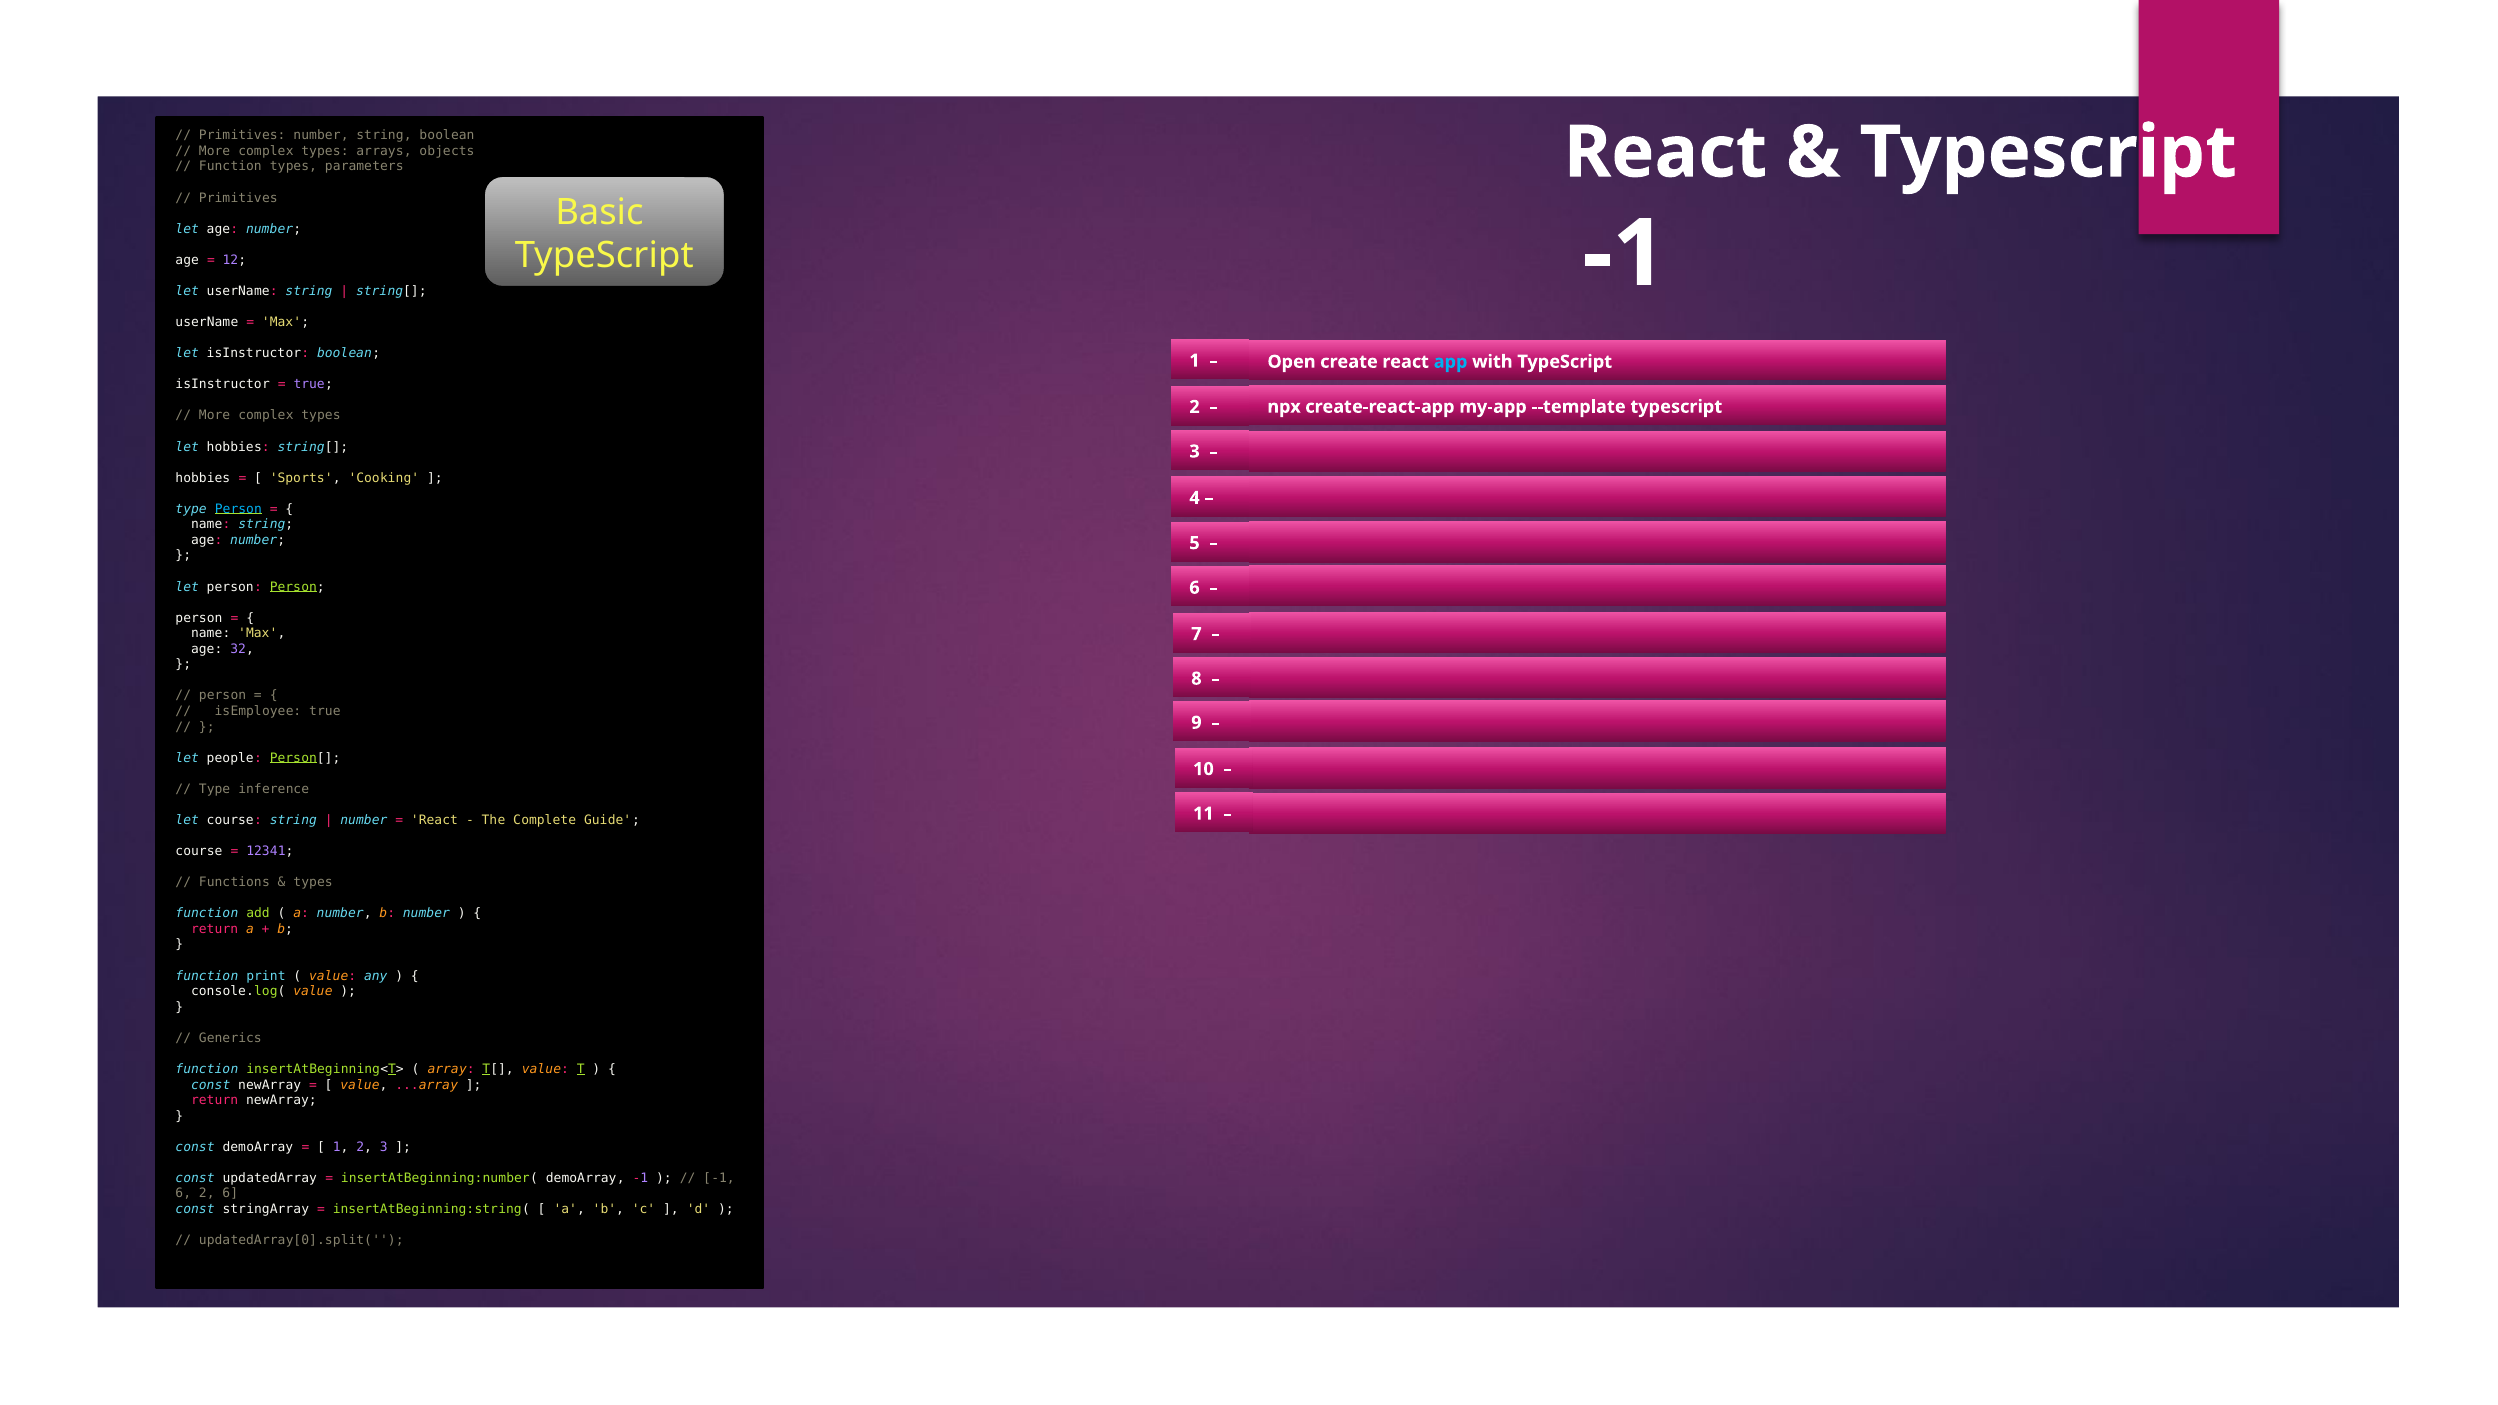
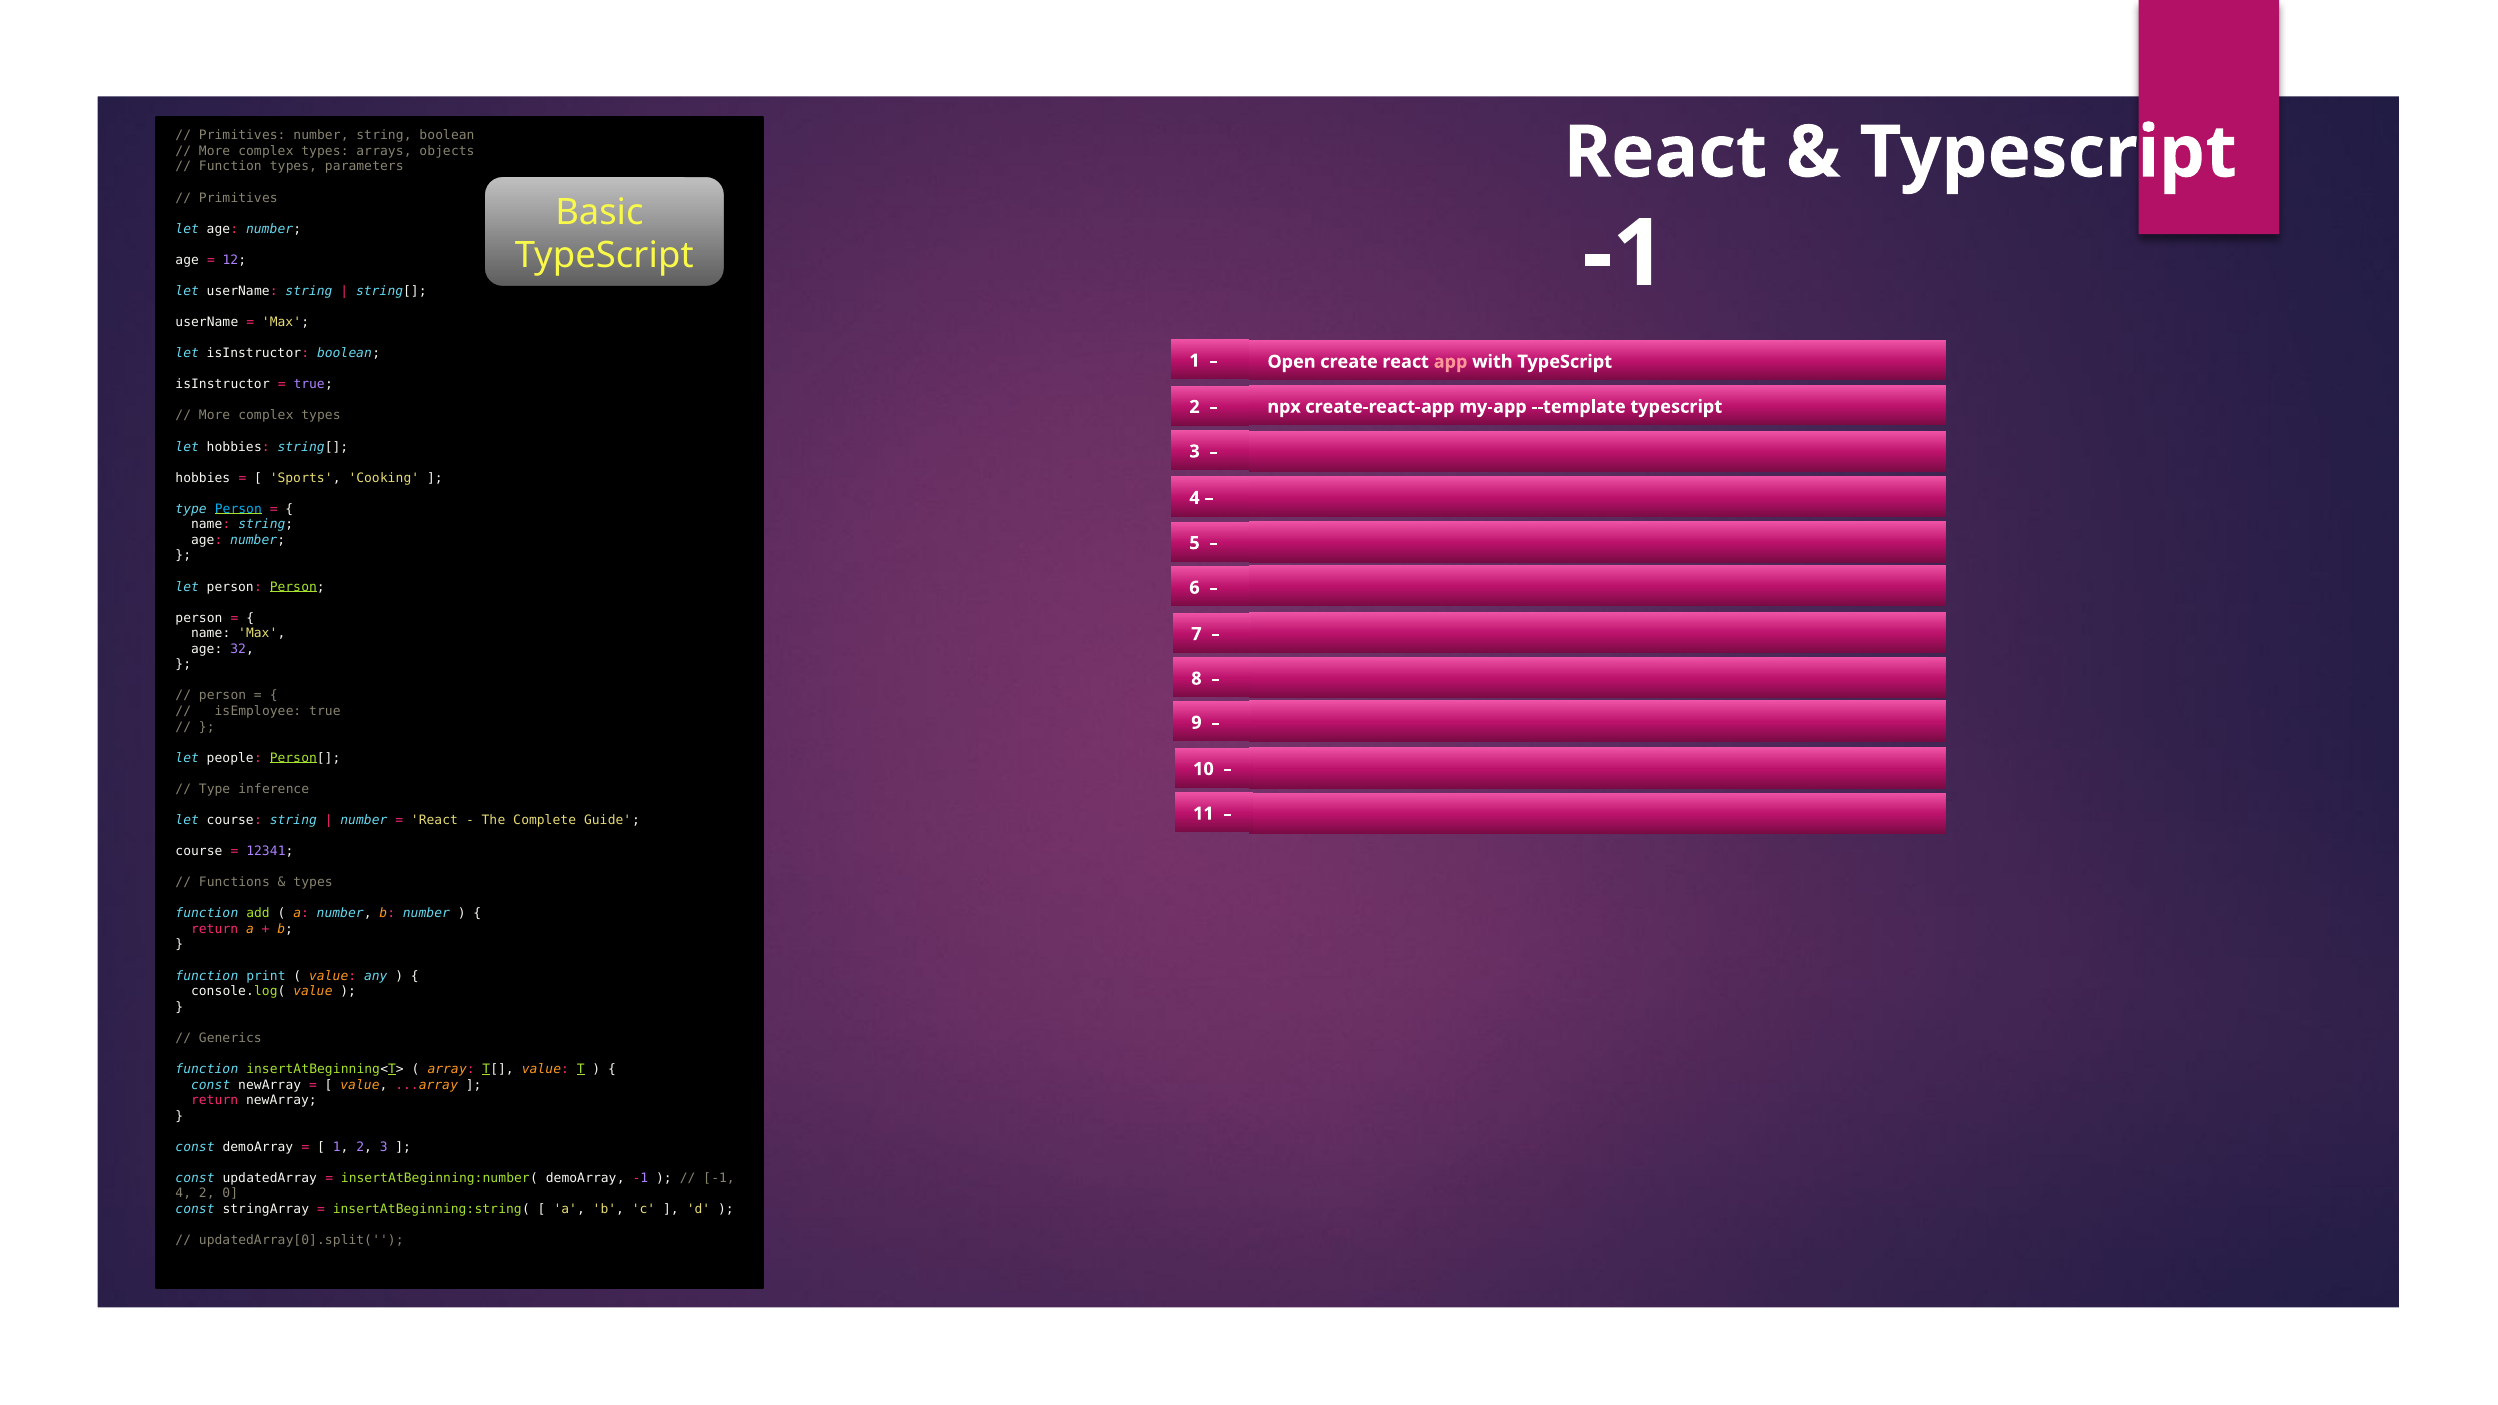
app colour: light blue -> pink
6 at (183, 1194): 6 -> 4
2 6: 6 -> 0
